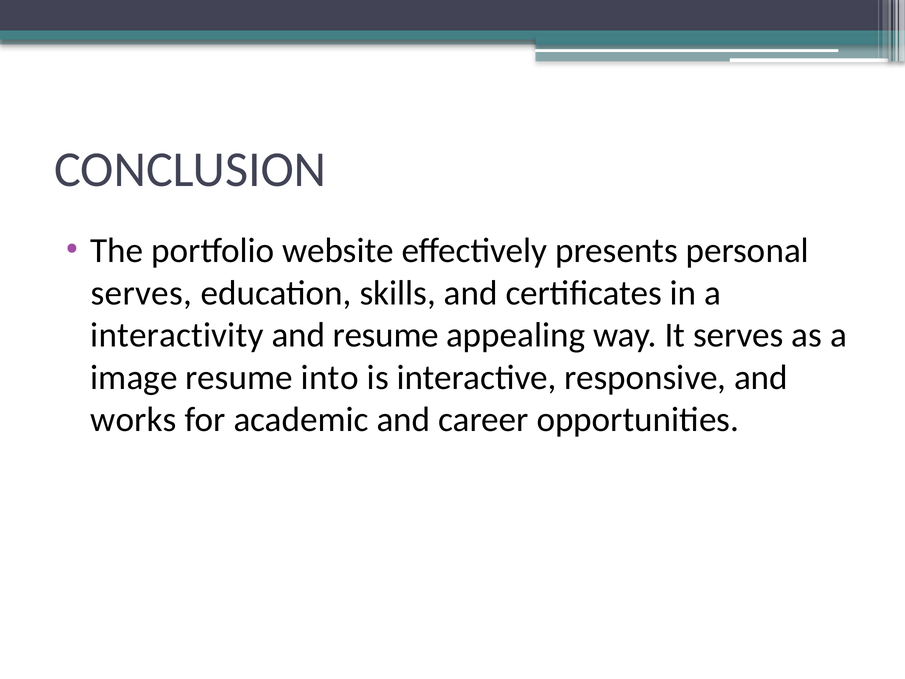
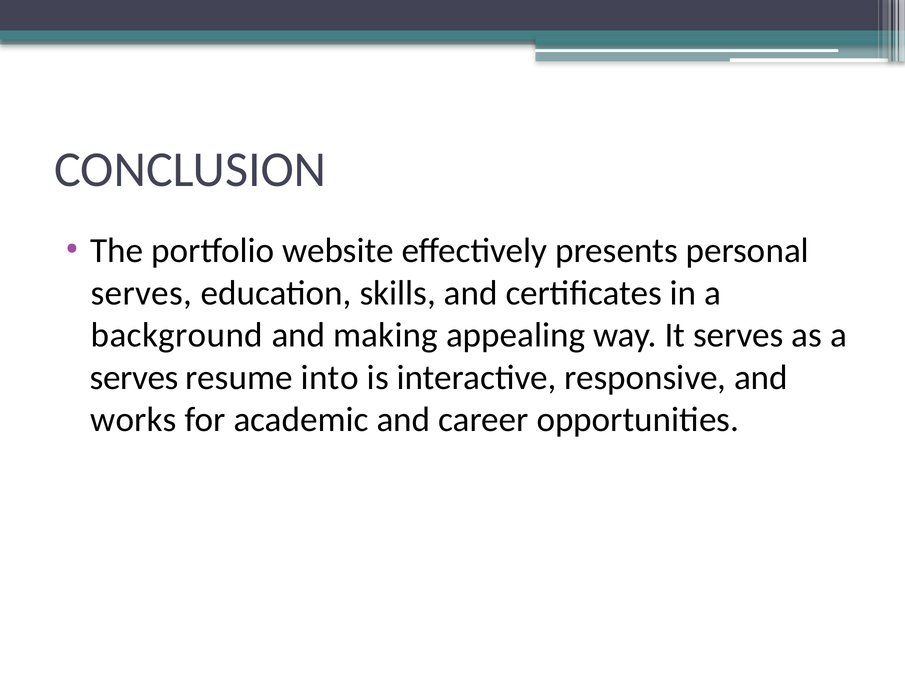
interactivity: interactivity -> background
and resume: resume -> making
image at (134, 377): image -> serves
